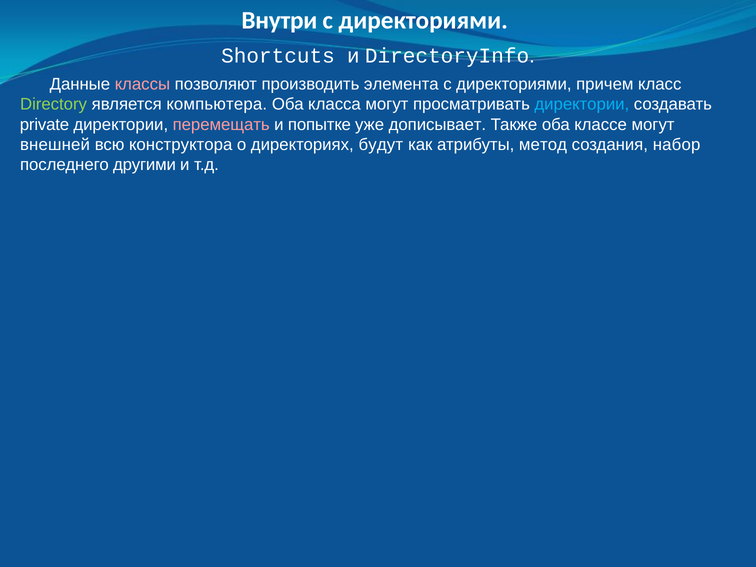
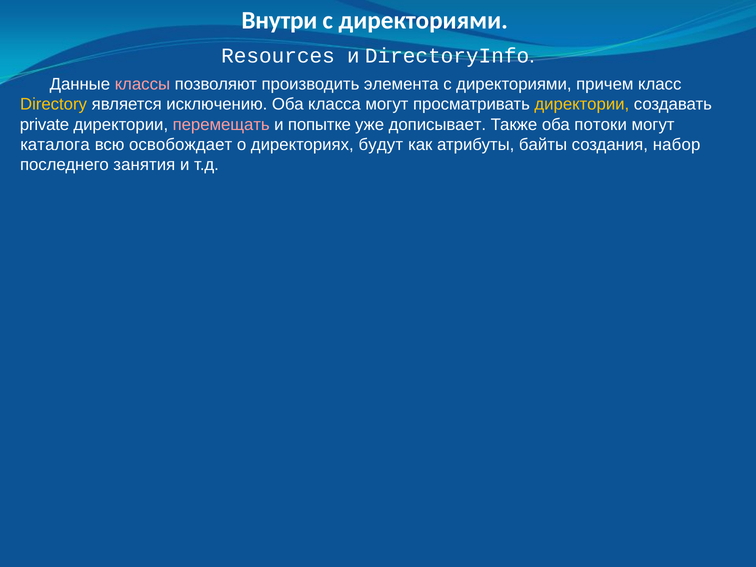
Shortcuts: Shortcuts -> Resources
Directory colour: light green -> yellow
компьютера: компьютера -> исключению
директории at (582, 104) colour: light blue -> yellow
классе: классе -> потоки
внешней: внешней -> каталога
конструктора: конструктора -> освобождает
метод: метод -> байты
другими: другими -> занятия
